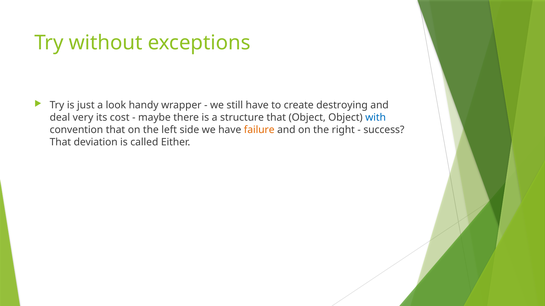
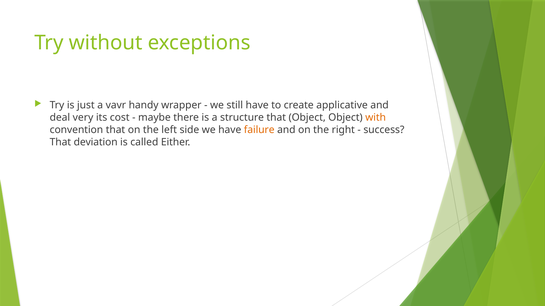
look: look -> vavr
destroying: destroying -> applicative
with colour: blue -> orange
